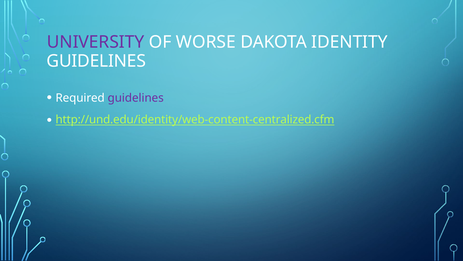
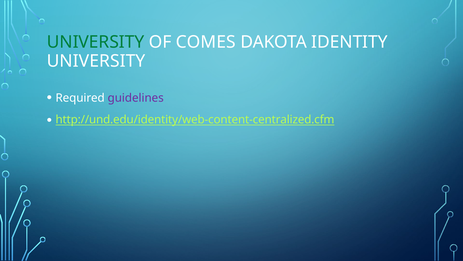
UNIVERSITY at (96, 42) colour: purple -> green
WORSE: WORSE -> COMES
GUIDELINES at (96, 61): GUIDELINES -> UNIVERSITY
